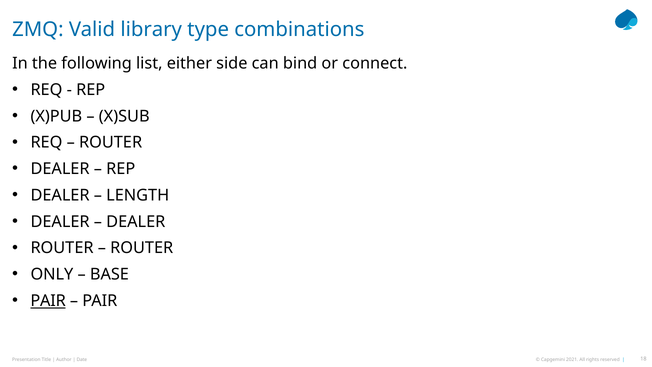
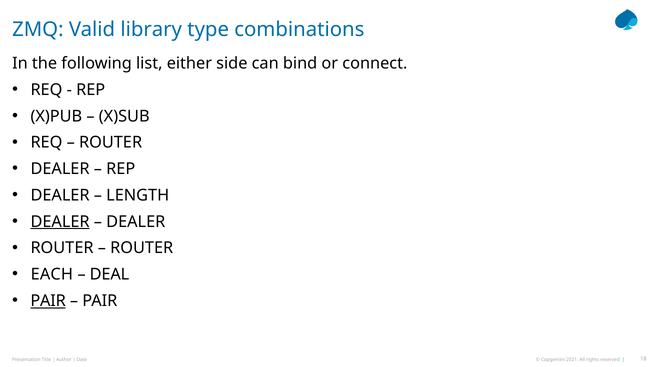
DEALER at (60, 222) underline: none -> present
ONLY: ONLY -> EACH
BASE: BASE -> DEAL
